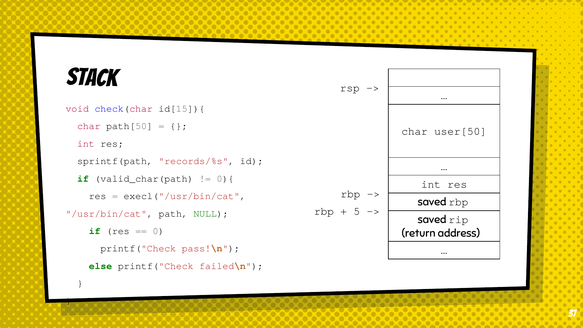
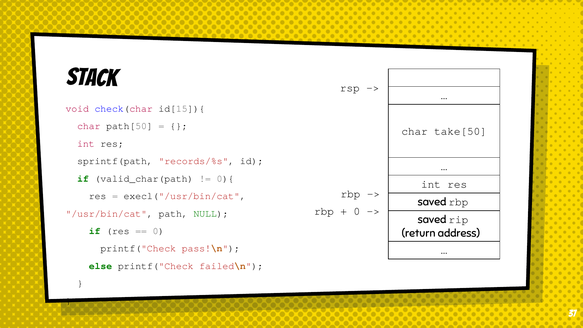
user[50: user[50 -> take[50
5 at (357, 211): 5 -> 0
